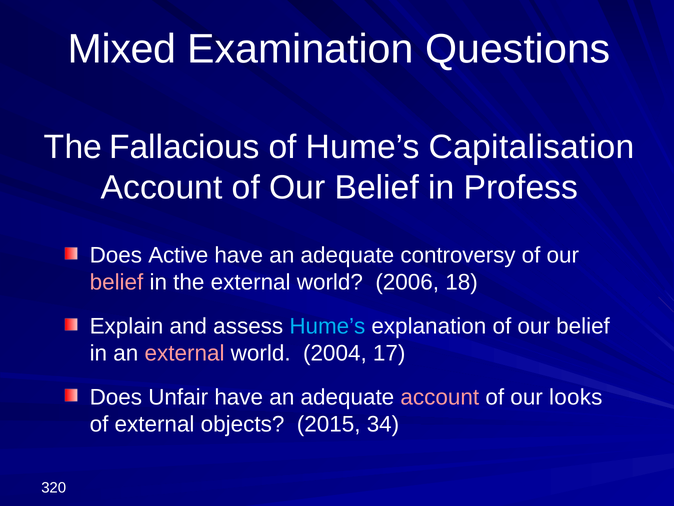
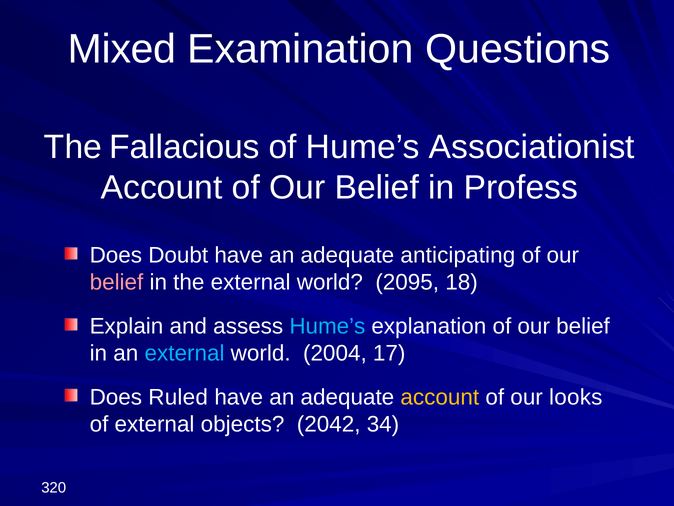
Capitalisation: Capitalisation -> Associationist
Active: Active -> Doubt
controversy: controversy -> anticipating
2006: 2006 -> 2095
external at (185, 353) colour: pink -> light blue
Unfair: Unfair -> Ruled
account at (440, 397) colour: pink -> yellow
2015: 2015 -> 2042
